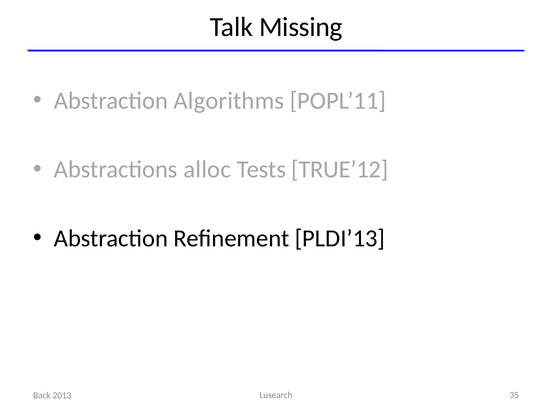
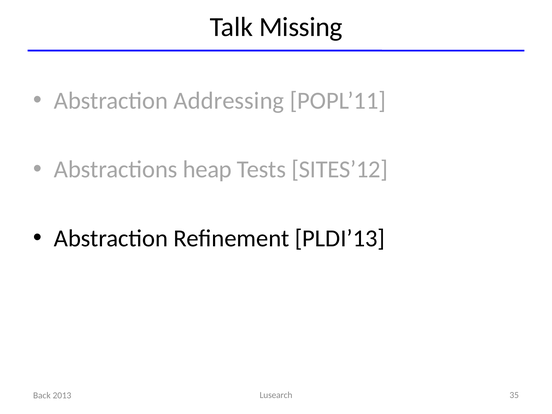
Algorithms: Algorithms -> Addressing
alloc: alloc -> heap
TRUE’12: TRUE’12 -> SITES’12
